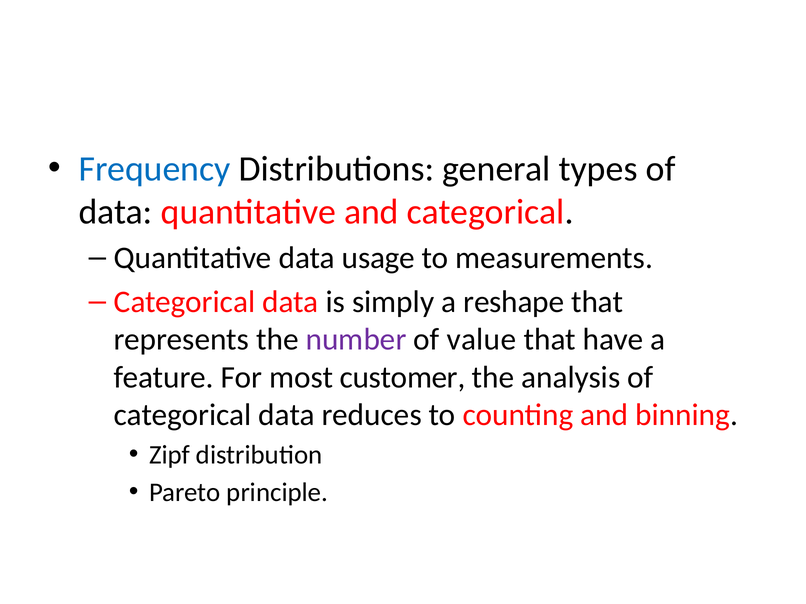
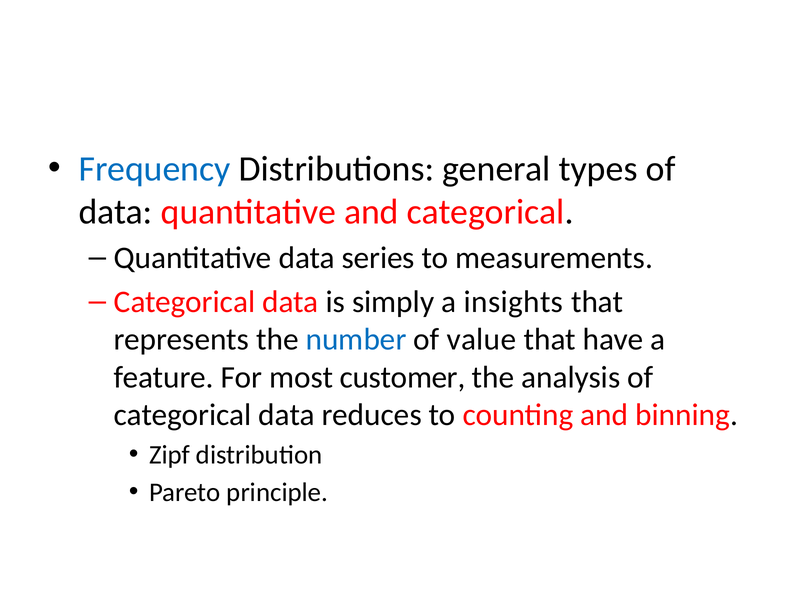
usage: usage -> series
reshape: reshape -> insights
number colour: purple -> blue
